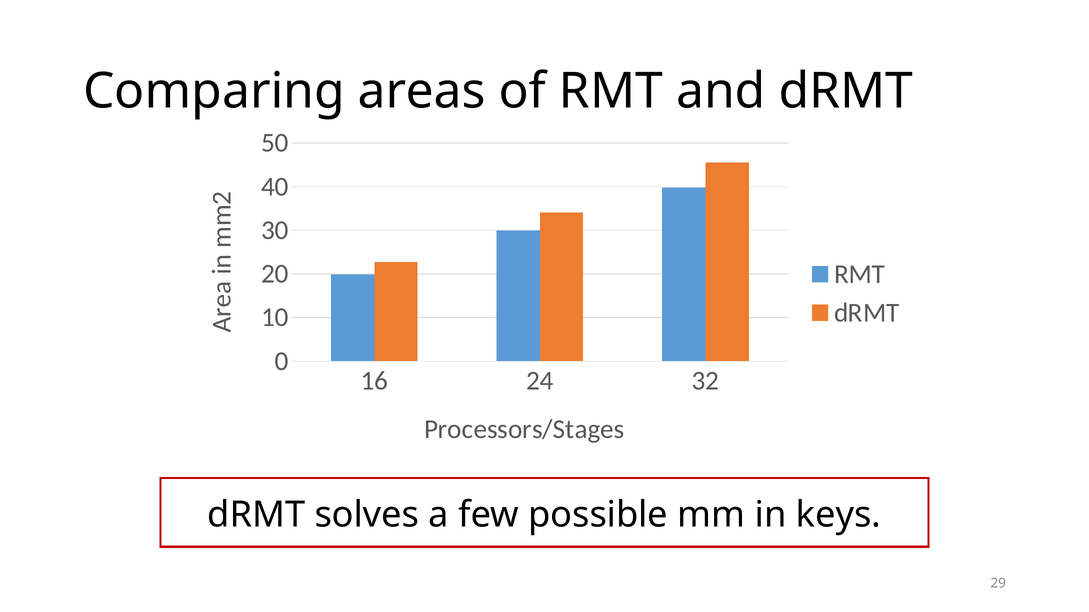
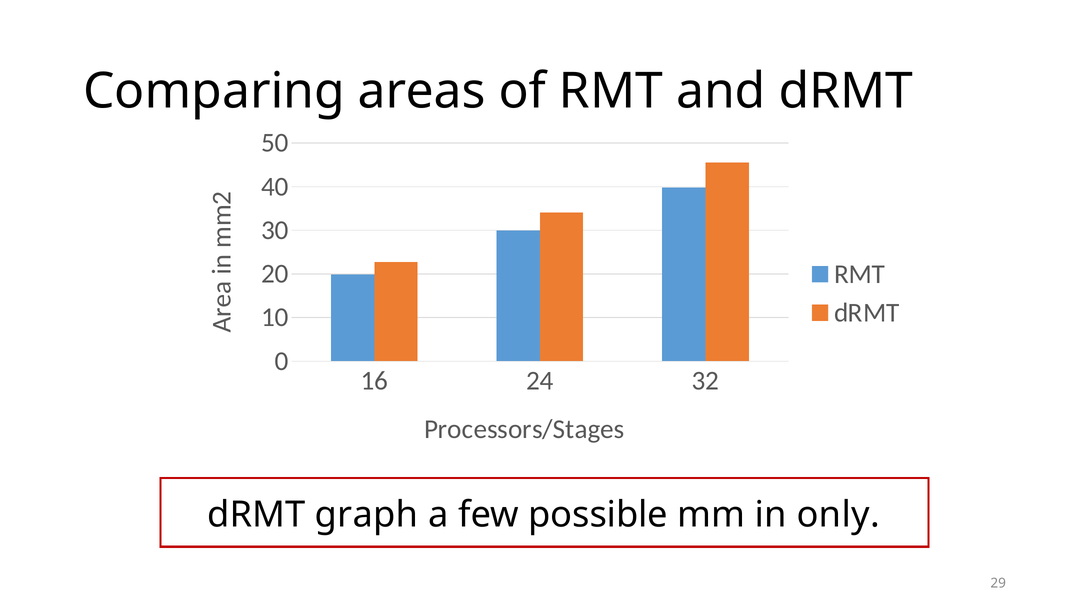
solves: solves -> graph
keys: keys -> only
